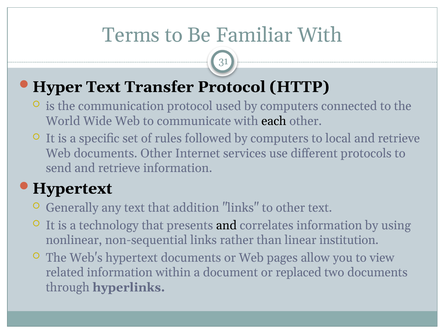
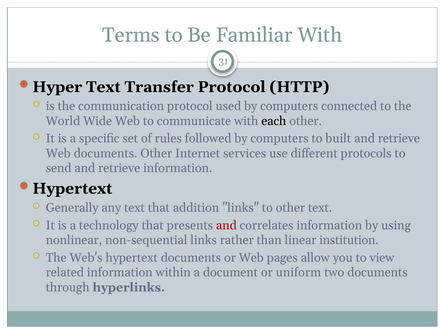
local: local -> built
and at (226, 225) colour: black -> red
replaced: replaced -> uniform
